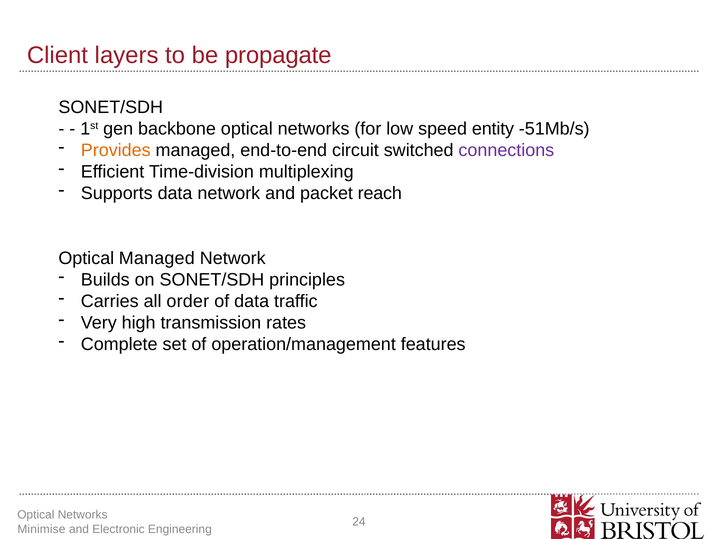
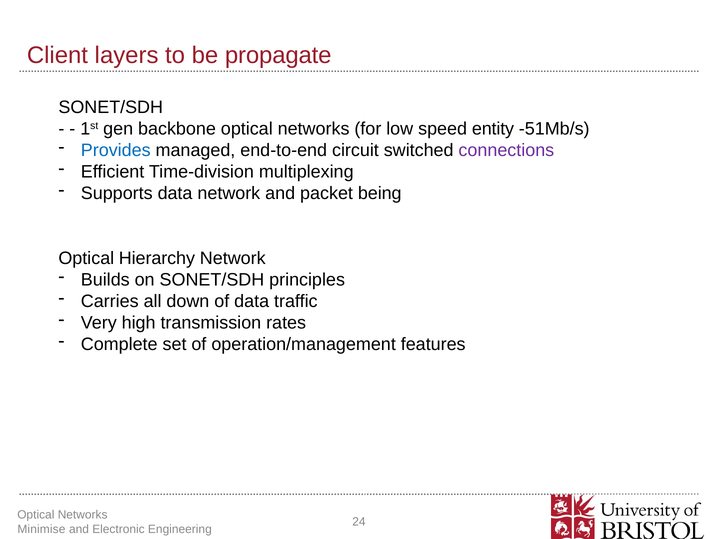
Provides colour: orange -> blue
reach: reach -> being
Optical Managed: Managed -> Hierarchy
order: order -> down
